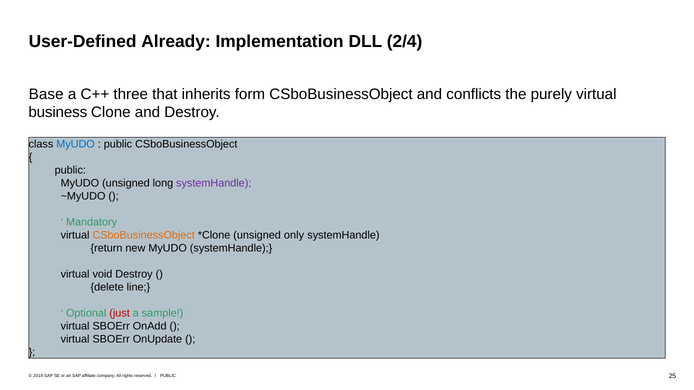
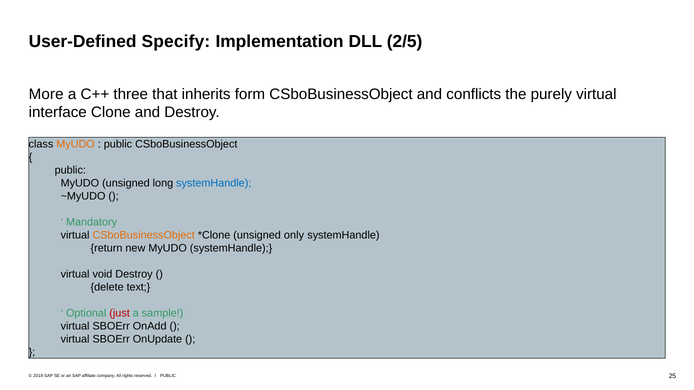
Already: Already -> Specify
2/4: 2/4 -> 2/5
Base: Base -> More
business: business -> interface
MyUDO at (76, 145) colour: blue -> orange
systemHandle at (214, 184) colour: purple -> blue
line: line -> text
